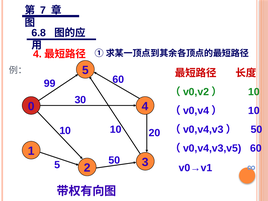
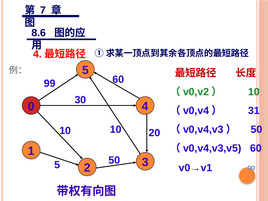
6.8: 6.8 -> 8.6
10 at (254, 111): 10 -> 31
